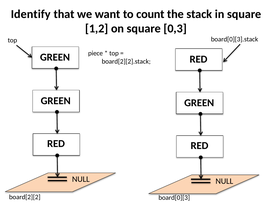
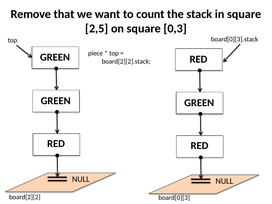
Identify: Identify -> Remove
1,2: 1,2 -> 2,5
